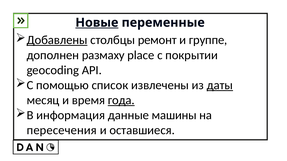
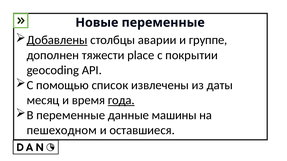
Новые underline: present -> none
ремонт: ремонт -> аварии
размаху: размаху -> тяжести
даты underline: present -> none
В информация: информация -> переменные
пересечения: пересечения -> пешеходном
